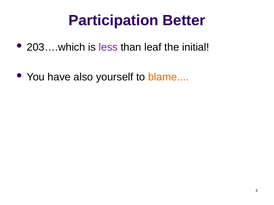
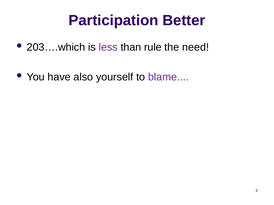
leaf: leaf -> rule
initial: initial -> need
blame colour: orange -> purple
